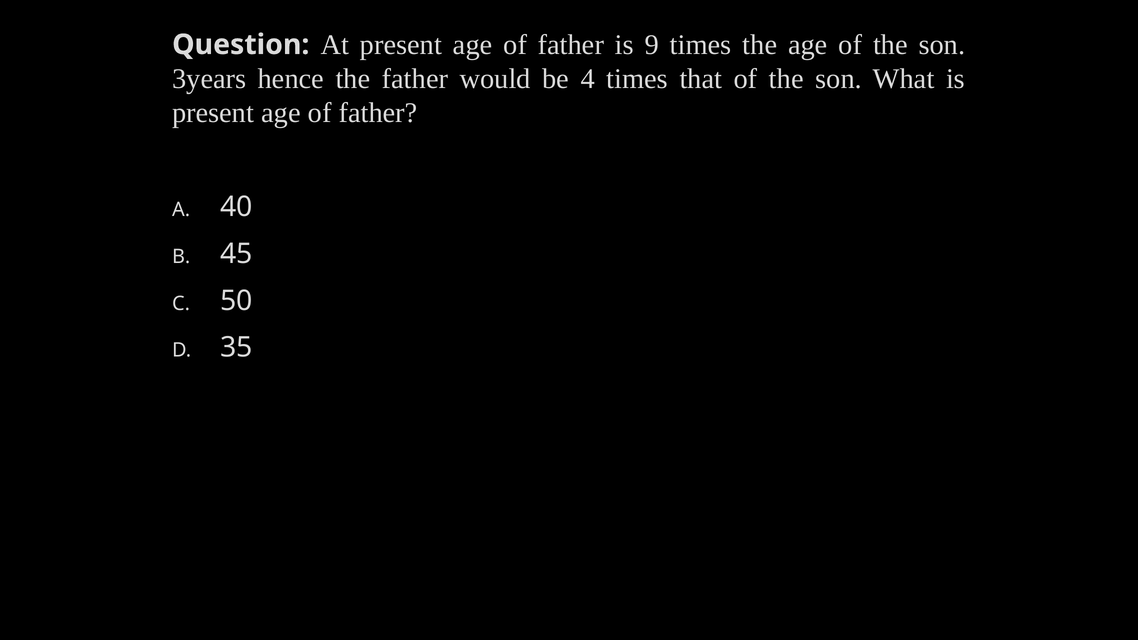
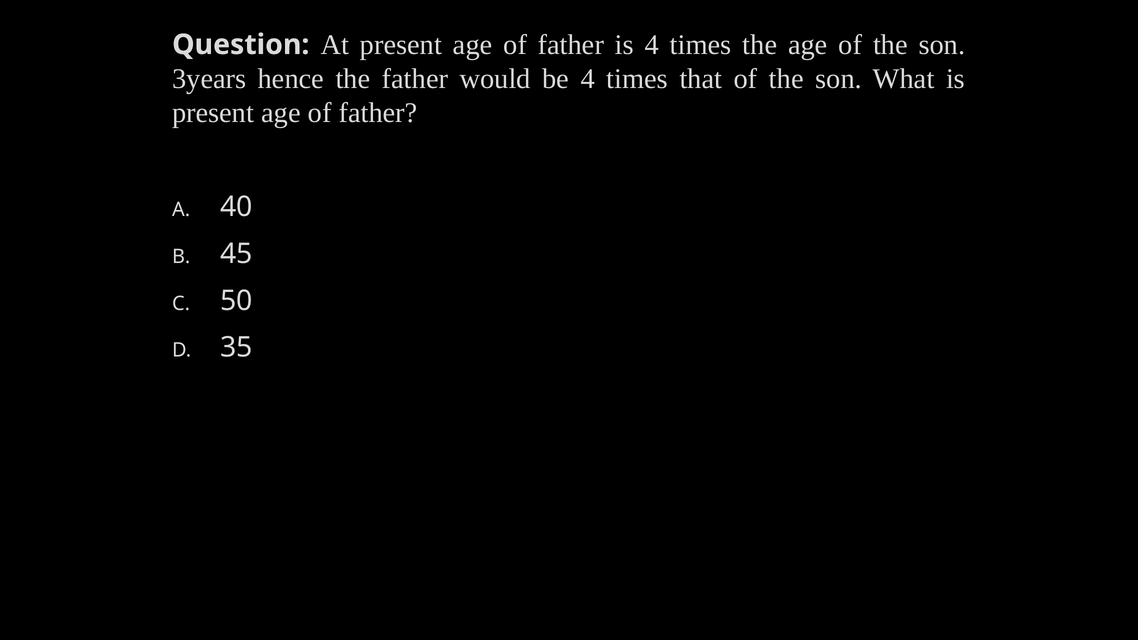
is 9: 9 -> 4
